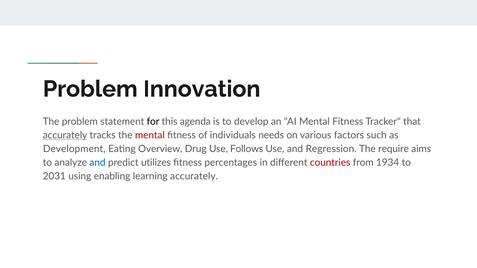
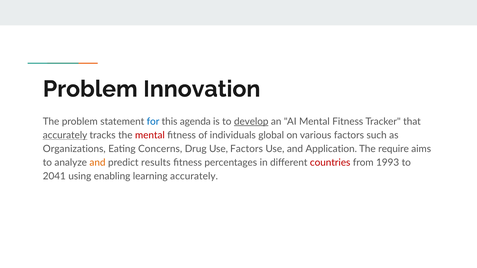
for colour: black -> blue
develop underline: none -> present
needs: needs -> global
Development: Development -> Organizations
Overview: Overview -> Concerns
Use Follows: Follows -> Factors
Regression: Regression -> Application
and at (98, 163) colour: blue -> orange
utilizes: utilizes -> results
1934: 1934 -> 1993
2031: 2031 -> 2041
